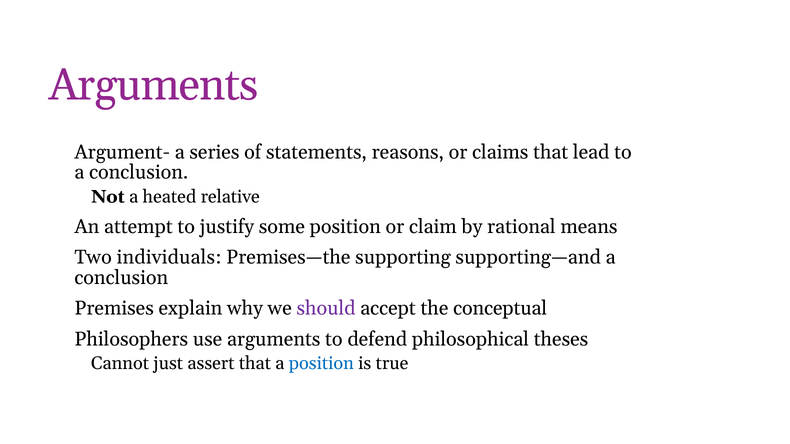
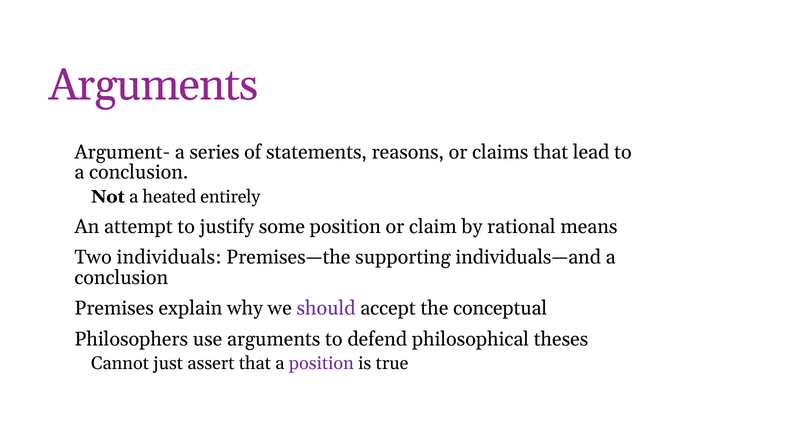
relative: relative -> entirely
supporting—and: supporting—and -> individuals—and
position at (321, 364) colour: blue -> purple
